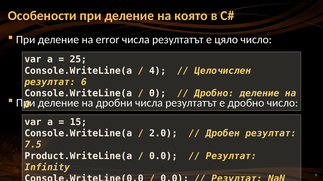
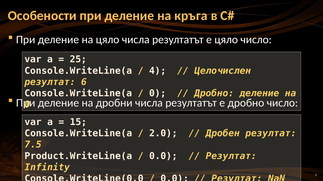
която: която -> кръга
на error: error -> цяло
